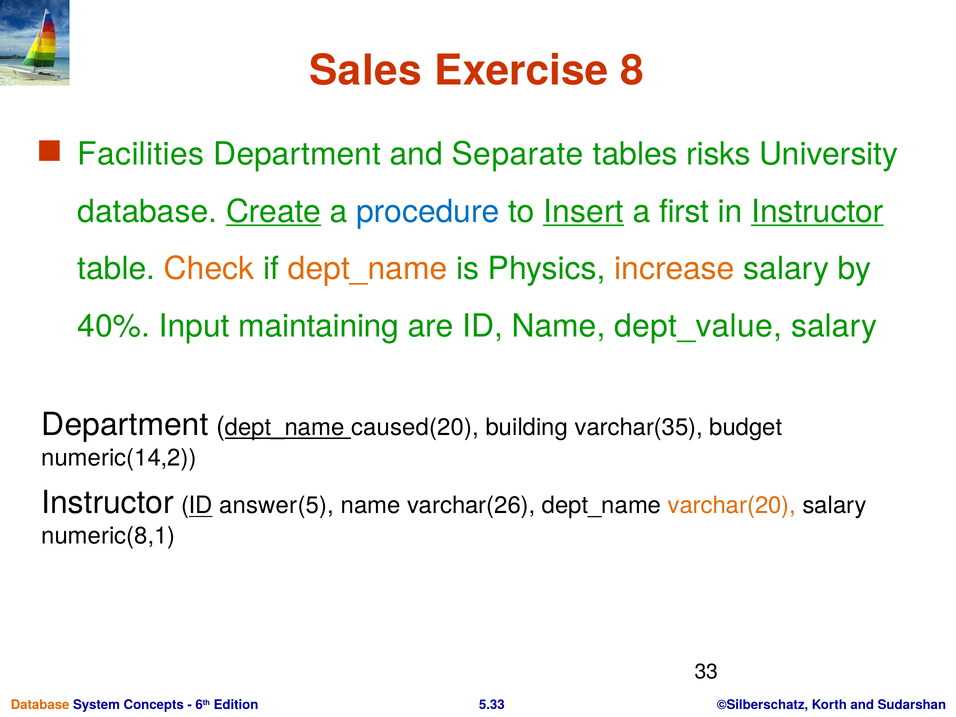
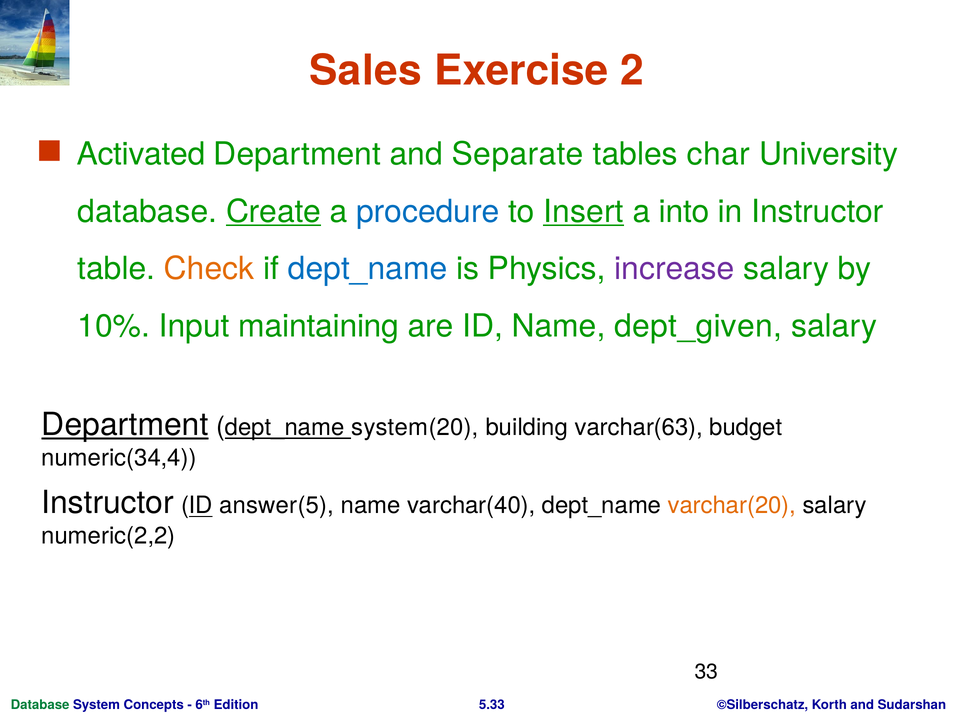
8: 8 -> 2
Facilities: Facilities -> Activated
risks: risks -> char
first: first -> into
Instructor at (817, 212) underline: present -> none
dept_name at (368, 269) colour: orange -> blue
increase colour: orange -> purple
40%: 40% -> 10%
dept_value: dept_value -> dept_given
Department at (125, 425) underline: none -> present
caused(20: caused(20 -> system(20
varchar(35: varchar(35 -> varchar(63
numeric(14,2: numeric(14,2 -> numeric(34,4
varchar(26: varchar(26 -> varchar(40
numeric(8,1: numeric(8,1 -> numeric(2,2
Database at (40, 705) colour: orange -> green
